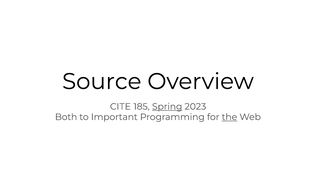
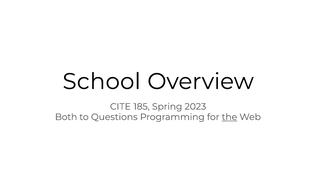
Source: Source -> School
Spring underline: present -> none
Important: Important -> Questions
